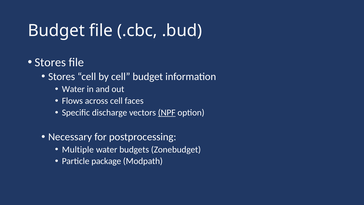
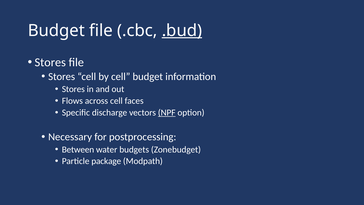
.bud underline: none -> present
Water at (73, 89): Water -> Stores
Multiple: Multiple -> Between
